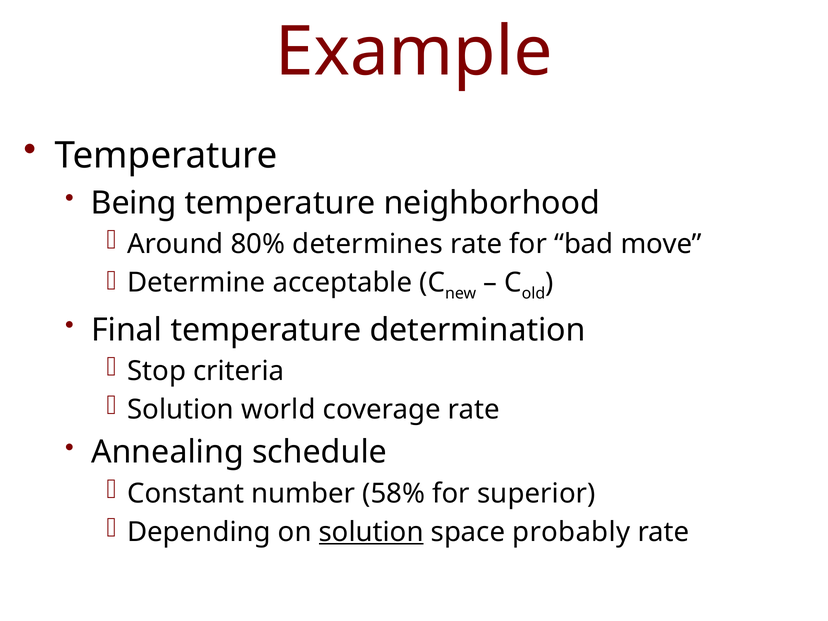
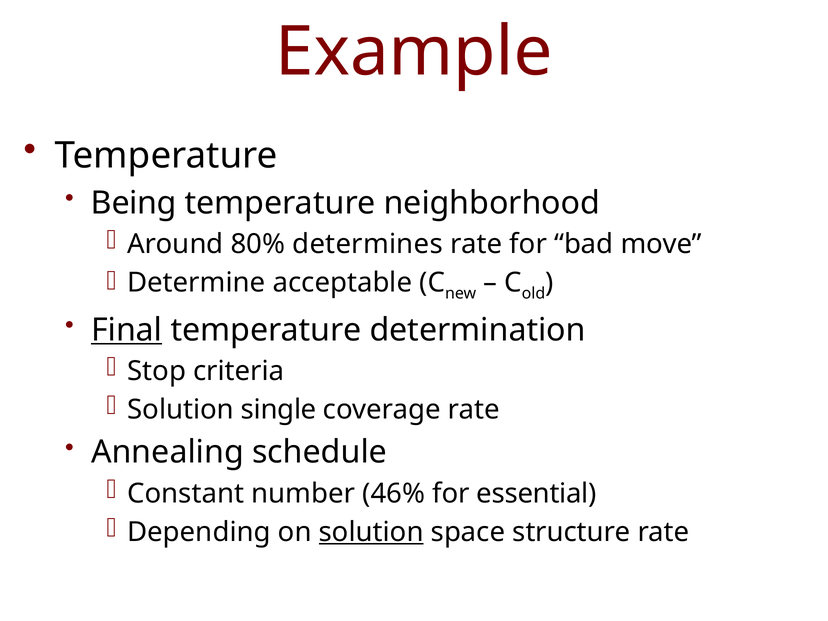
Final underline: none -> present
world: world -> single
58%: 58% -> 46%
superior: superior -> essential
probably: probably -> structure
